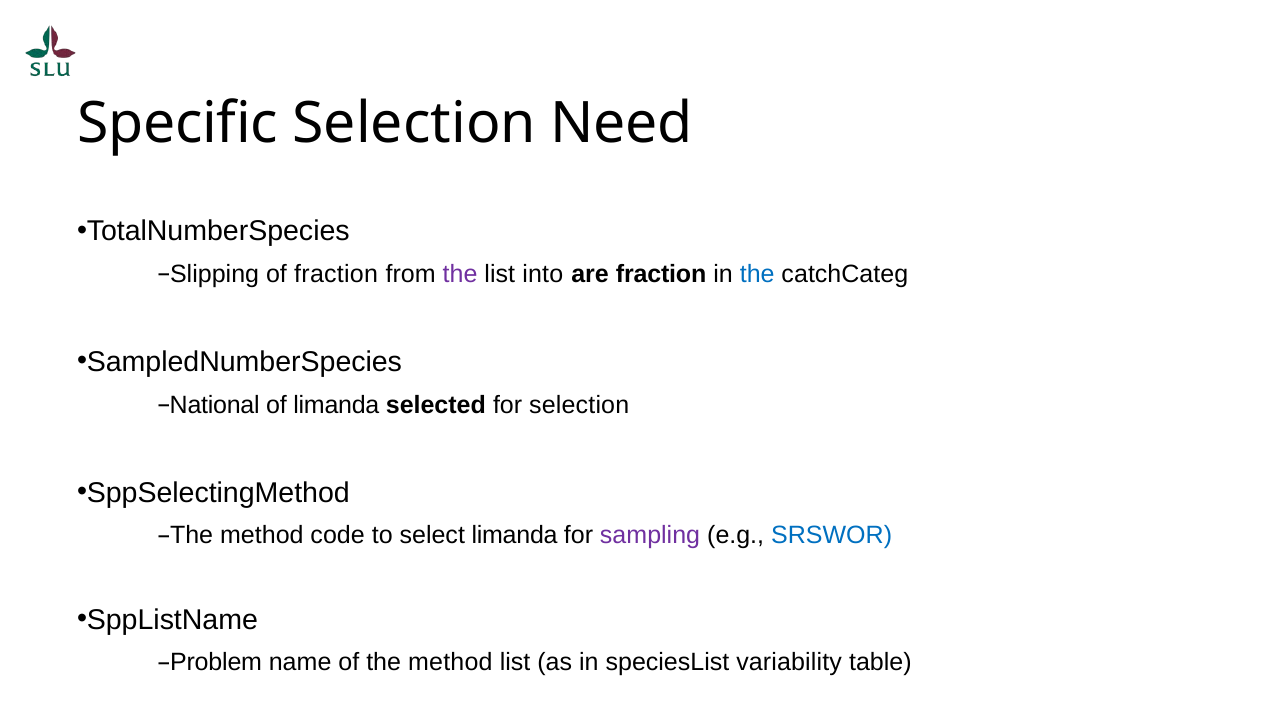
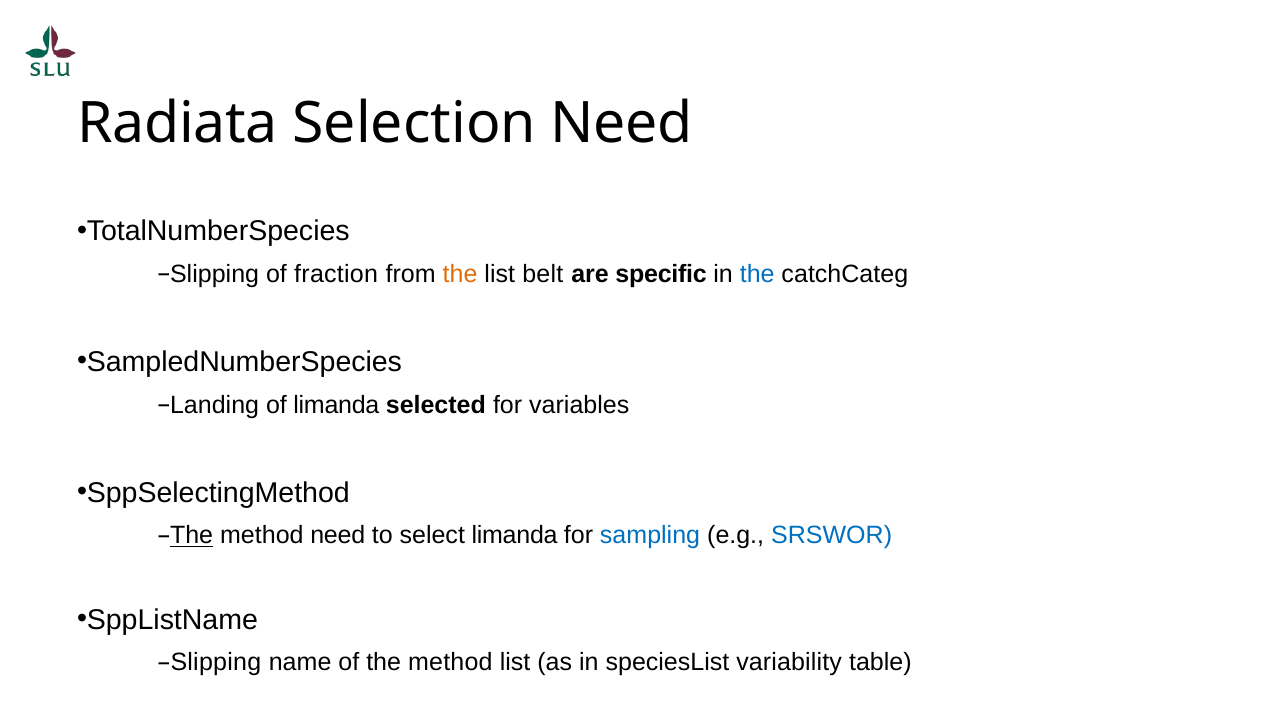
Specific: Specific -> Radiata
the at (460, 274) colour: purple -> orange
into: into -> belt
are fraction: fraction -> specific
National: National -> Landing
for selection: selection -> variables
The at (192, 535) underline: none -> present
method code: code -> need
sampling colour: purple -> blue
Problem at (216, 662): Problem -> Slipping
